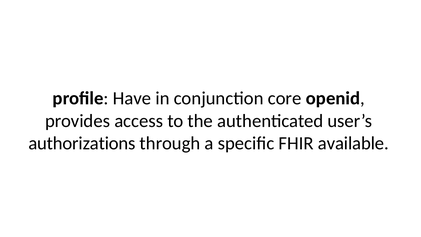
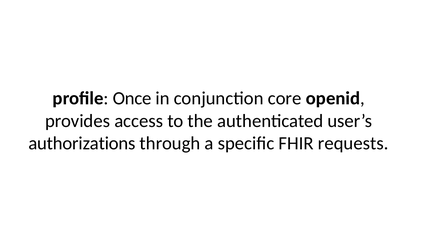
Have: Have -> Once
available: available -> requests
